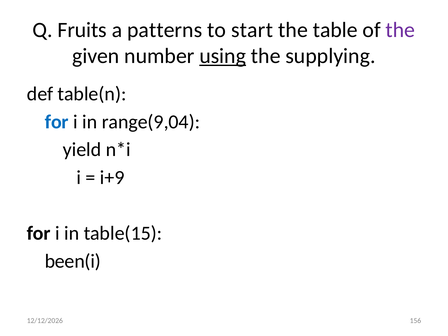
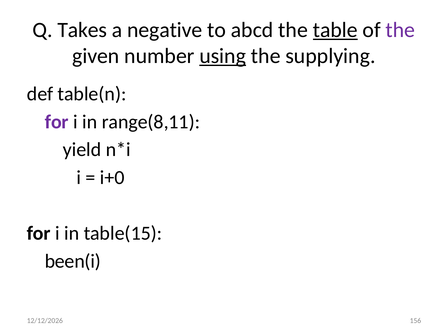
Fruits: Fruits -> Takes
patterns: patterns -> negative
start: start -> abcd
table underline: none -> present
for at (57, 122) colour: blue -> purple
range(9,04: range(9,04 -> range(8,11
i+9: i+9 -> i+0
